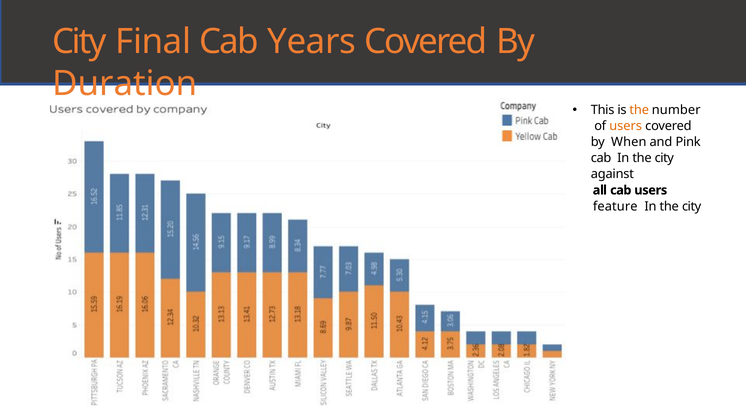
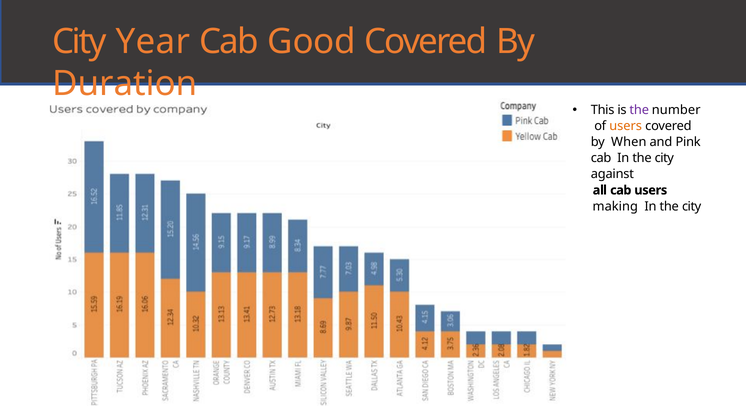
Final: Final -> Year
Years: Years -> Good
the at (639, 110) colour: orange -> purple
feature: feature -> making
